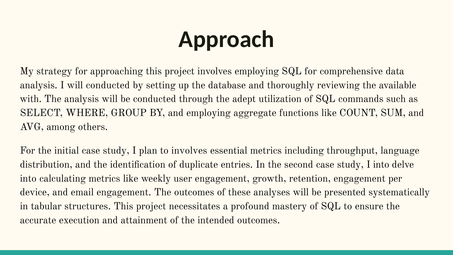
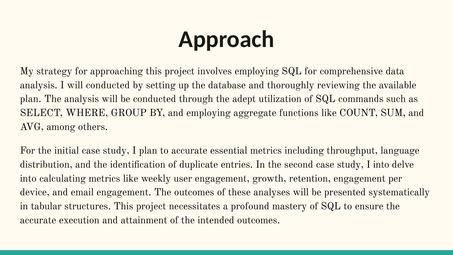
with at (31, 99): with -> plan
to involves: involves -> accurate
